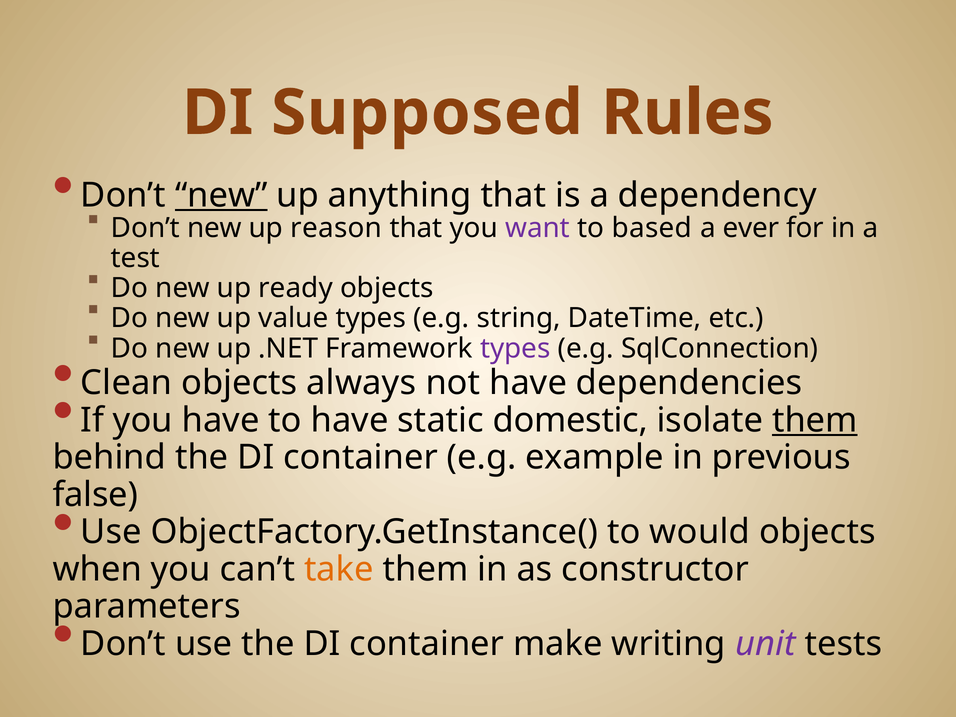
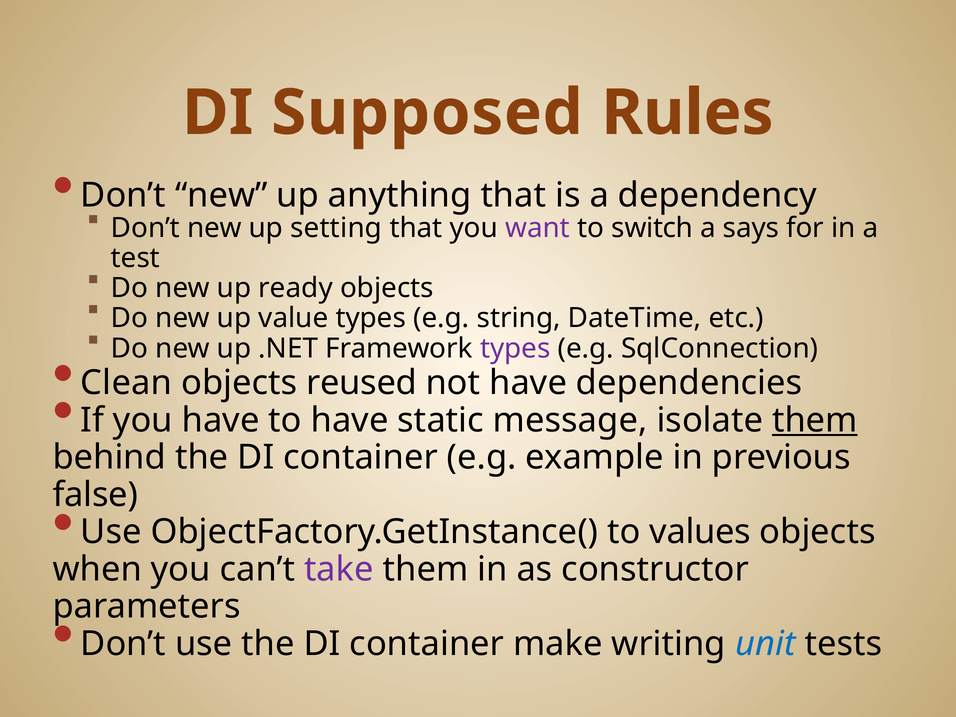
new at (221, 195) underline: present -> none
reason: reason -> setting
based: based -> switch
ever: ever -> says
always: always -> reused
domestic: domestic -> message
would: would -> values
take colour: orange -> purple
unit colour: purple -> blue
